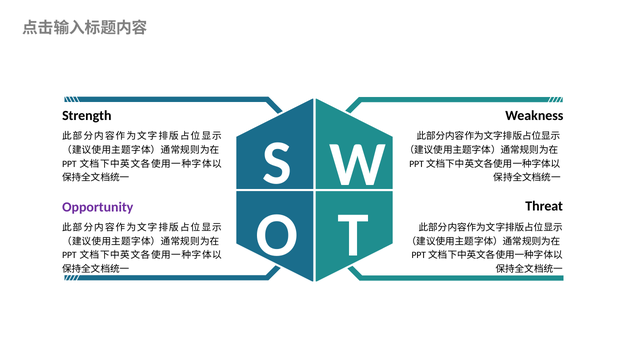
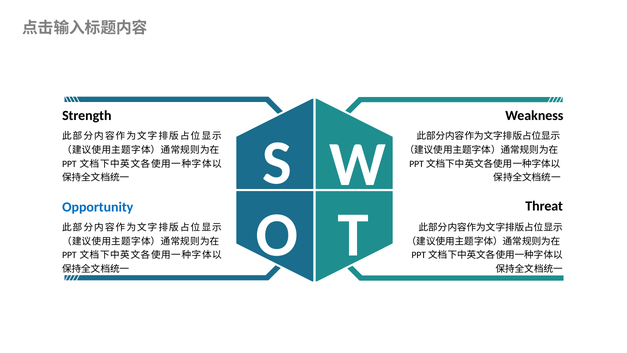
Opportunity colour: purple -> blue
